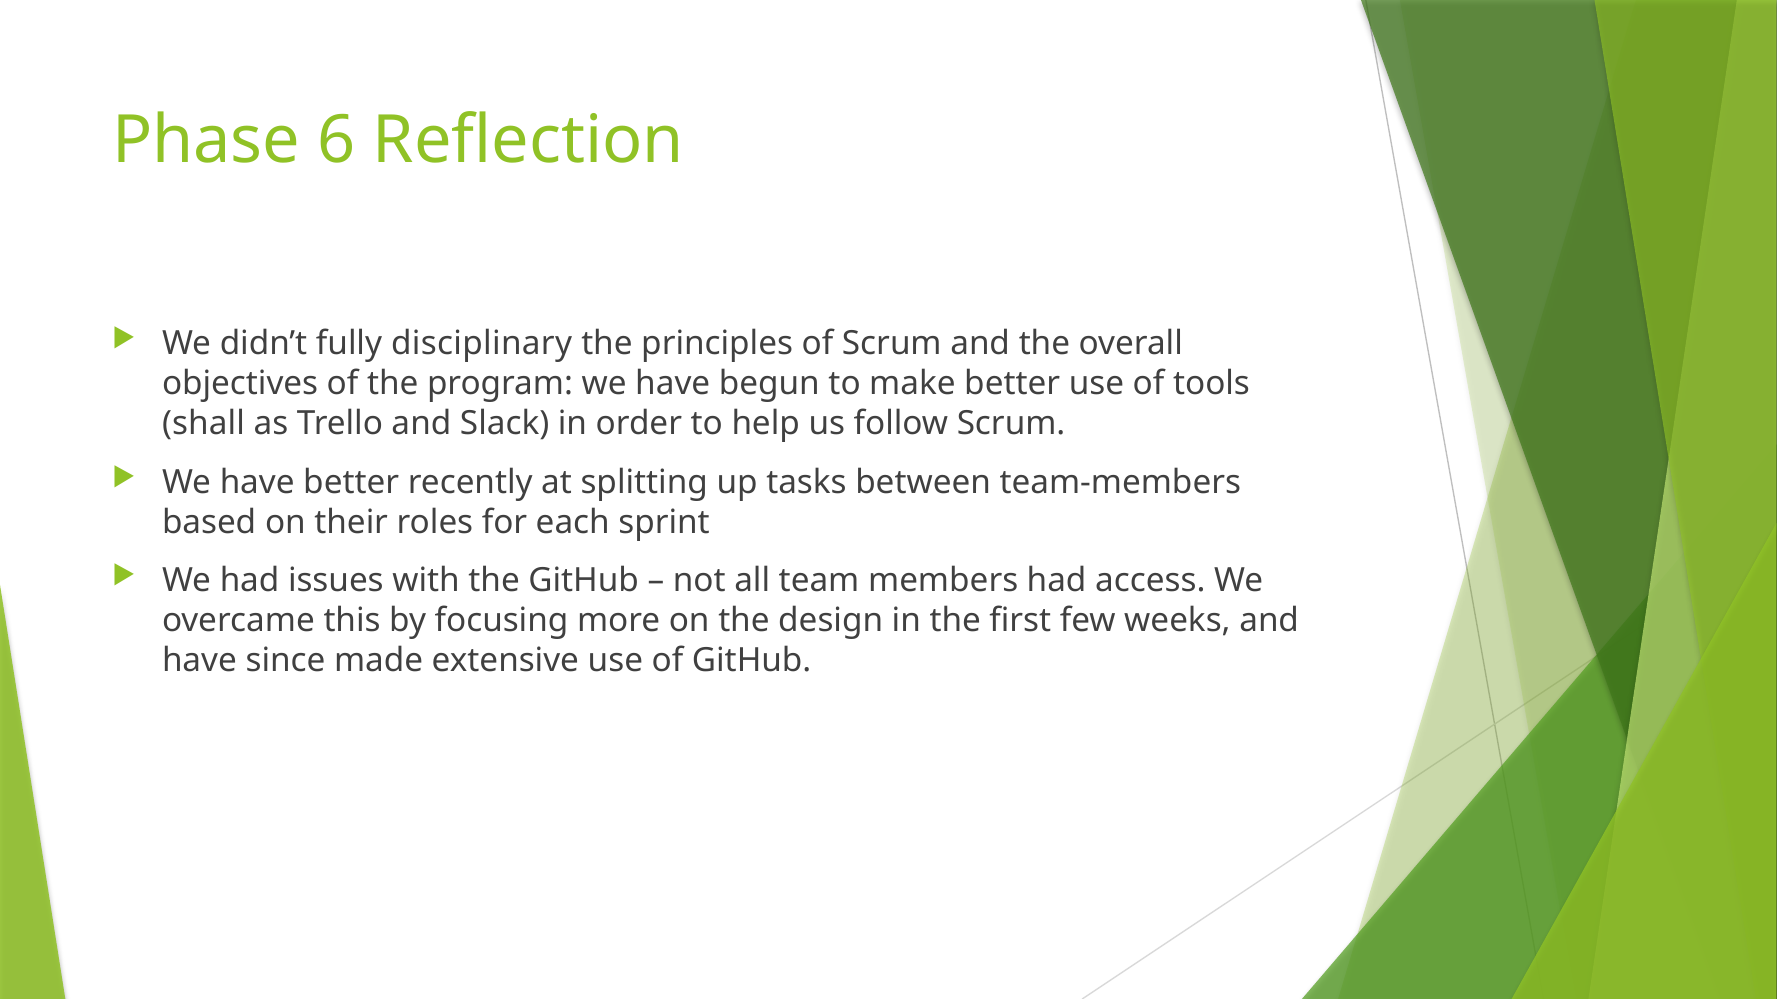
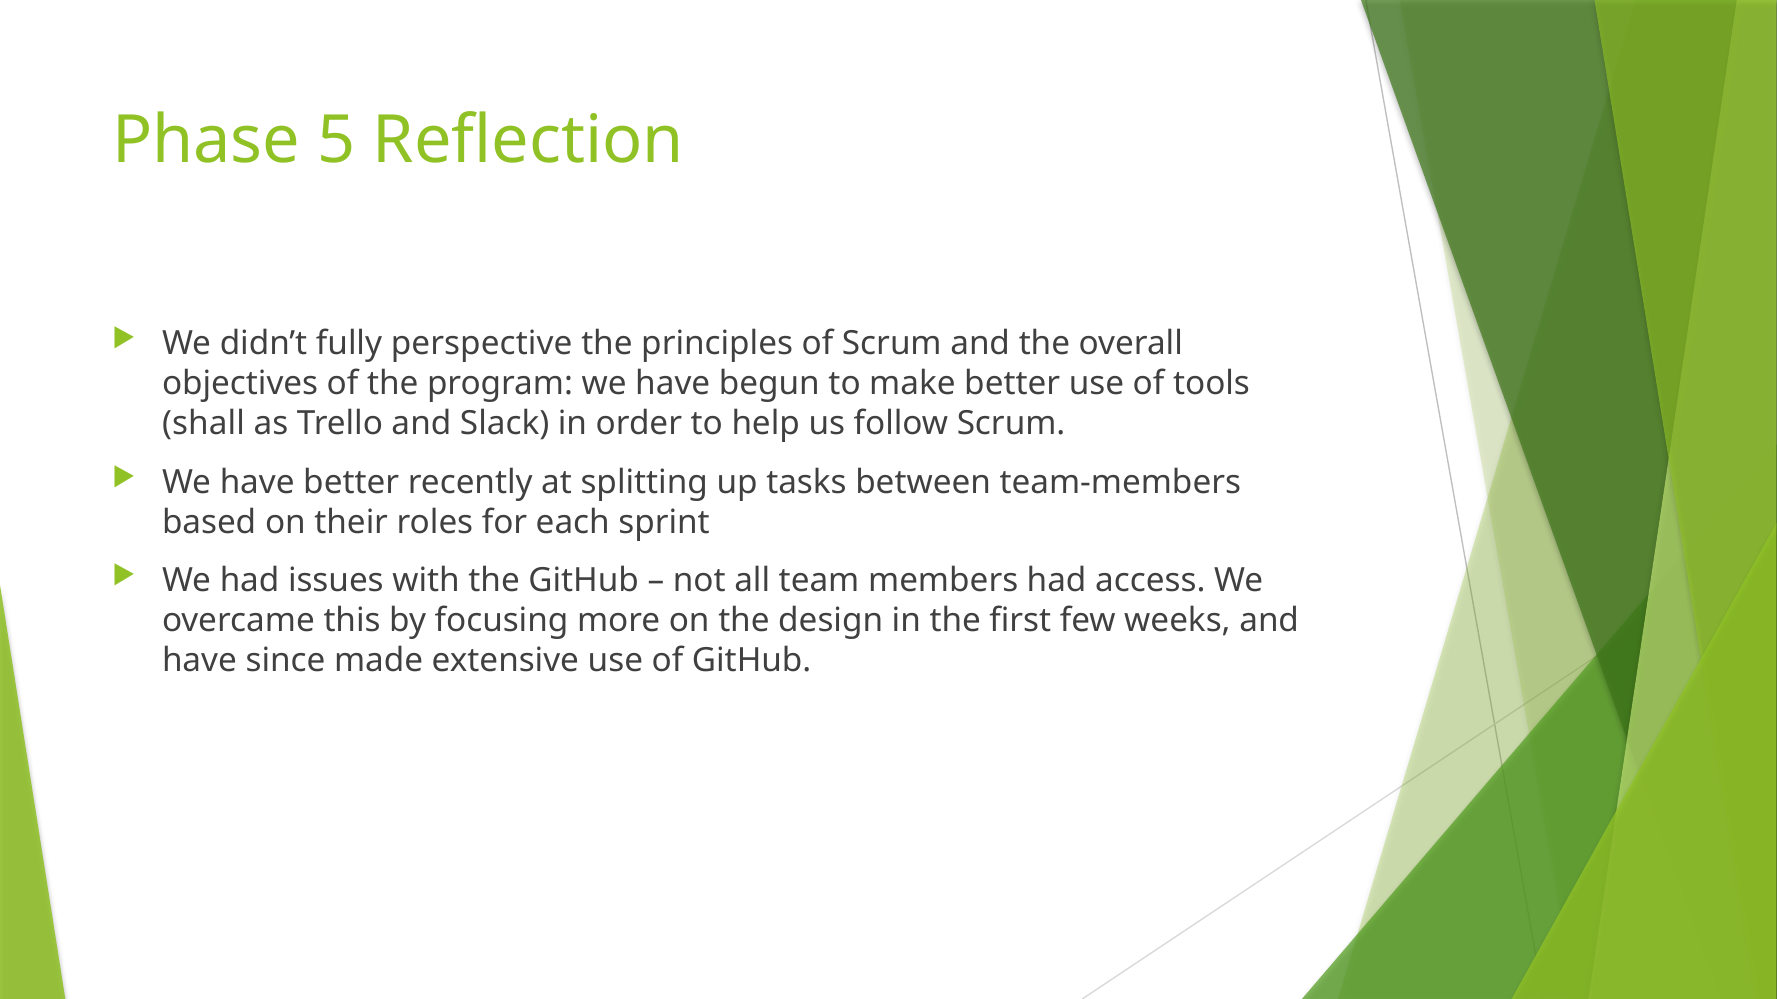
6: 6 -> 5
disciplinary: disciplinary -> perspective
